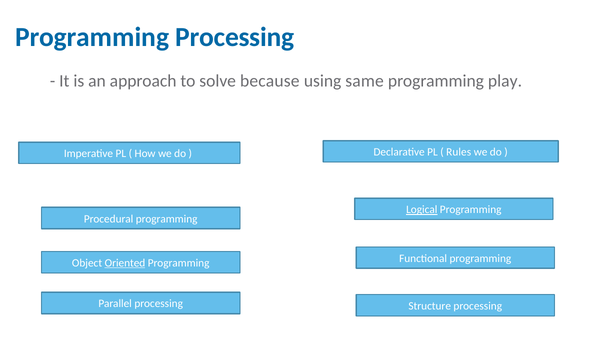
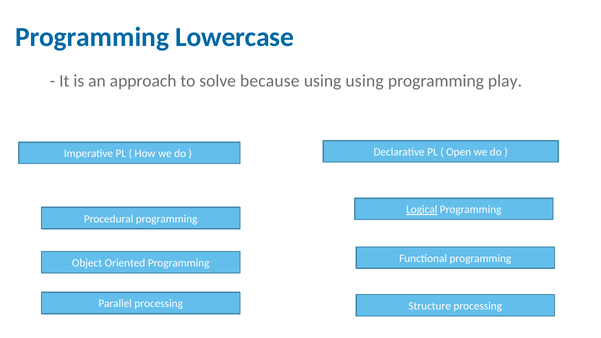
Programming Processing: Processing -> Lowercase
using same: same -> using
Rules: Rules -> Open
Oriented underline: present -> none
